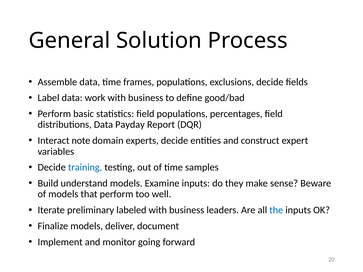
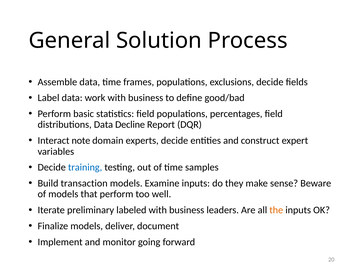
Payday: Payday -> Decline
understand: understand -> transaction
the colour: blue -> orange
